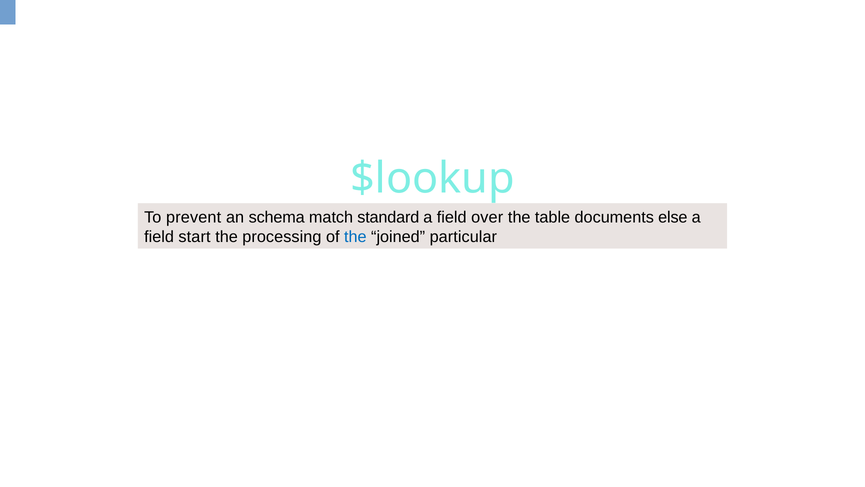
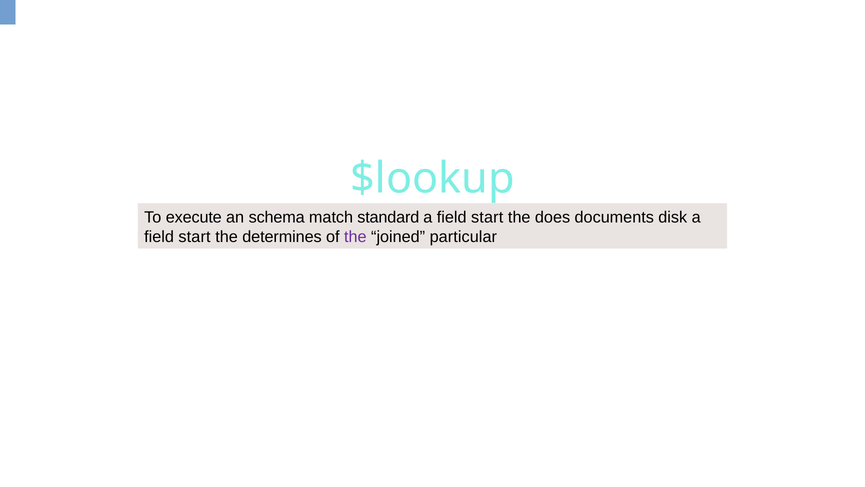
prevent: prevent -> execute
over at (487, 217): over -> start
table: table -> does
else: else -> disk
processing: processing -> determines
the at (355, 237) colour: blue -> purple
